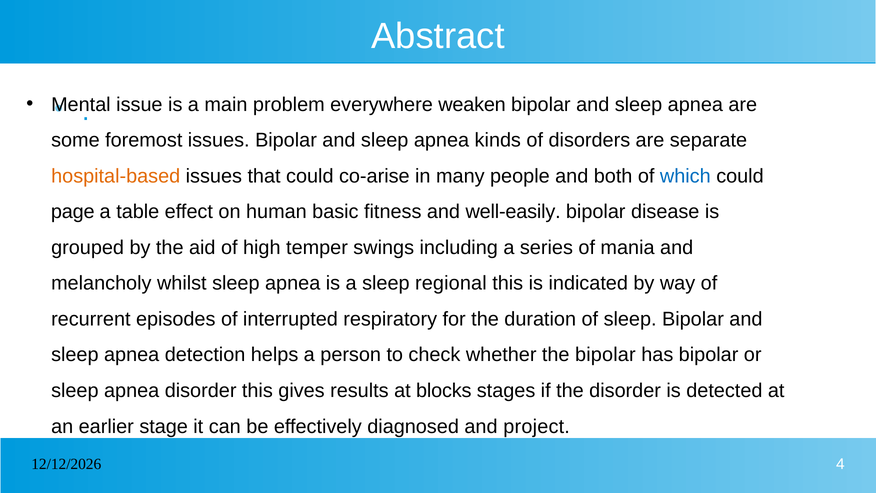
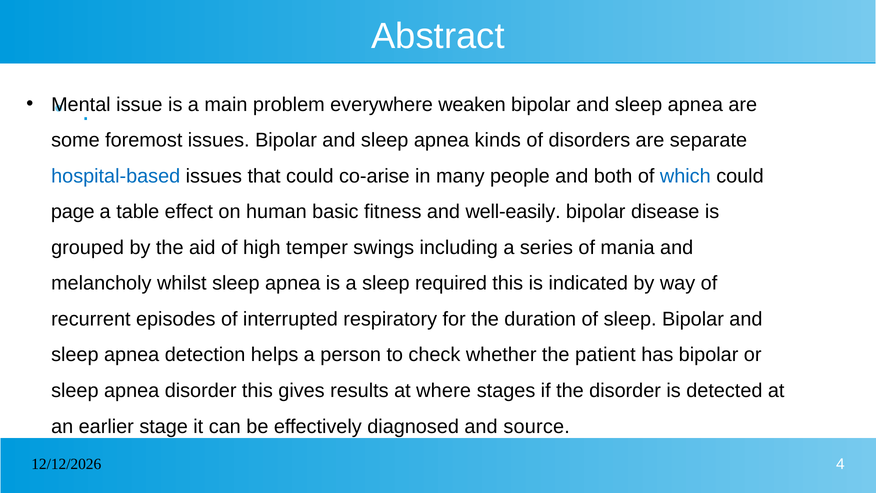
hospital-based colour: orange -> blue
regional: regional -> required
the bipolar: bipolar -> patient
blocks: blocks -> where
project: project -> source
